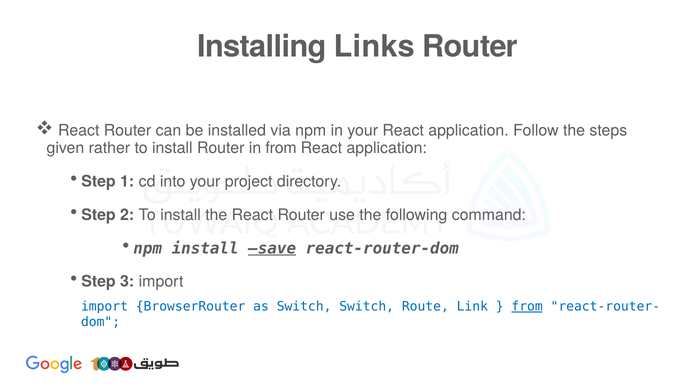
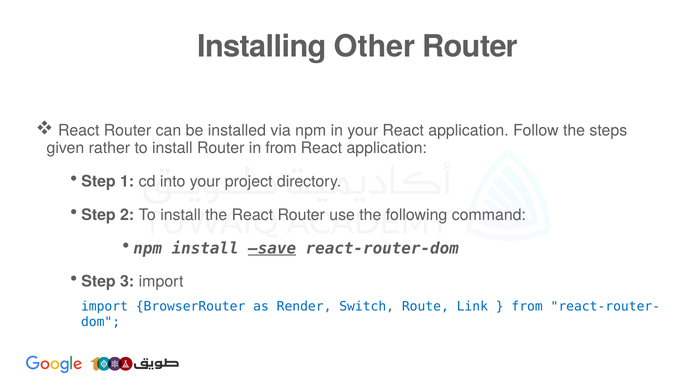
Links: Links -> Other
as Switch: Switch -> Render
from at (527, 307) underline: present -> none
